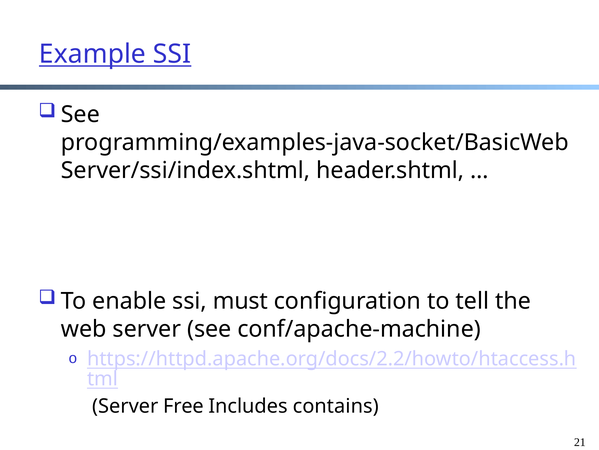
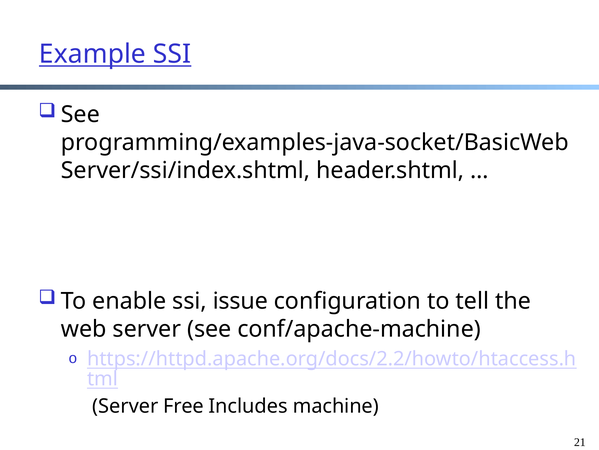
must: must -> issue
contains: contains -> machine
